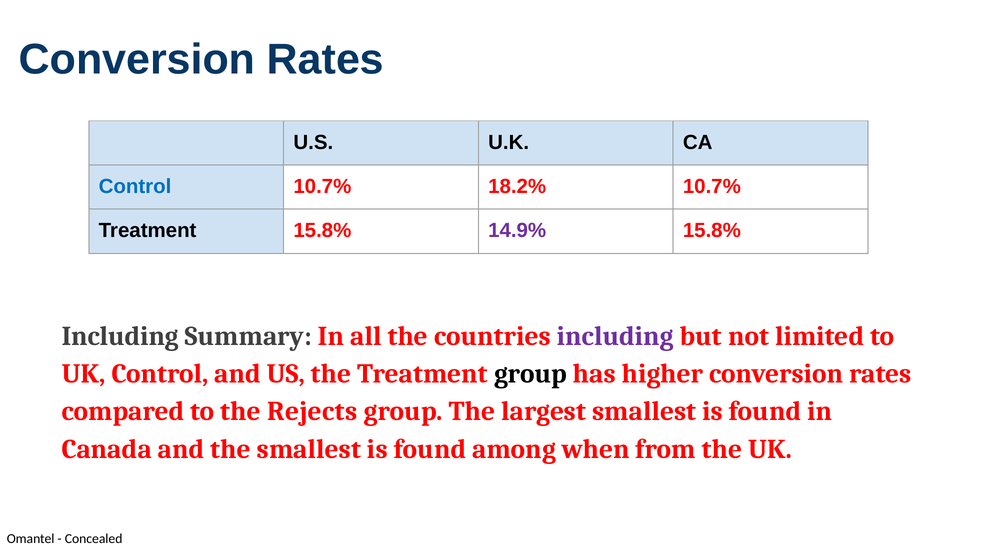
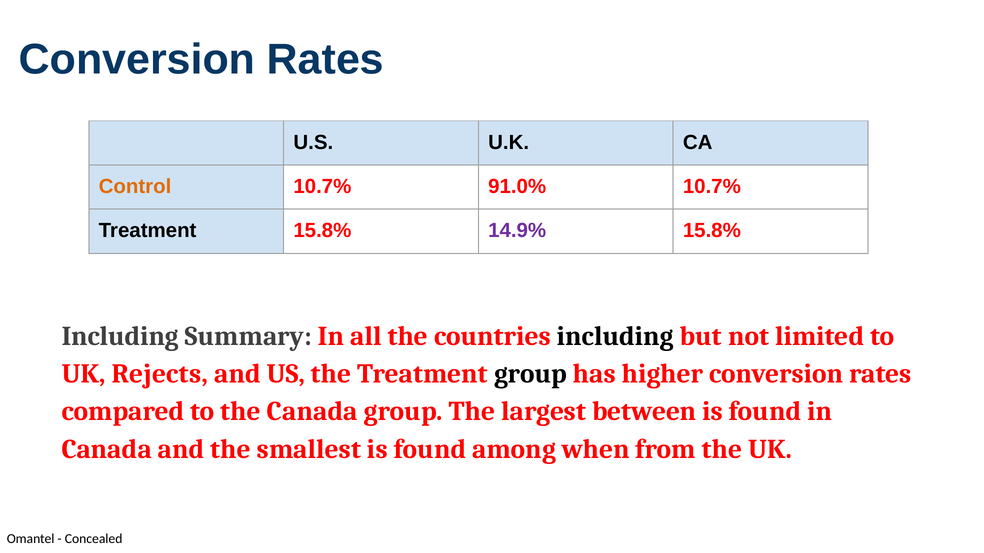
Control at (135, 187) colour: blue -> orange
18.2%: 18.2% -> 91.0%
including at (615, 336) colour: purple -> black
UK Control: Control -> Rejects
the Rejects: Rejects -> Canada
largest smallest: smallest -> between
